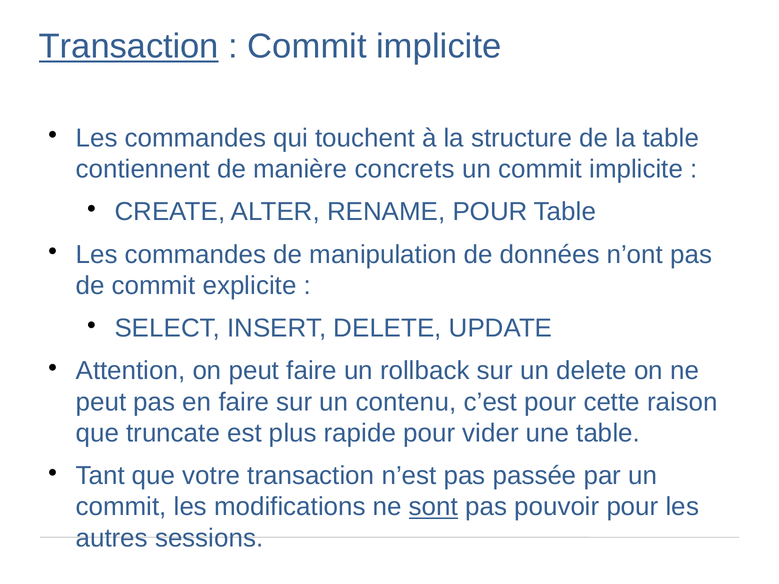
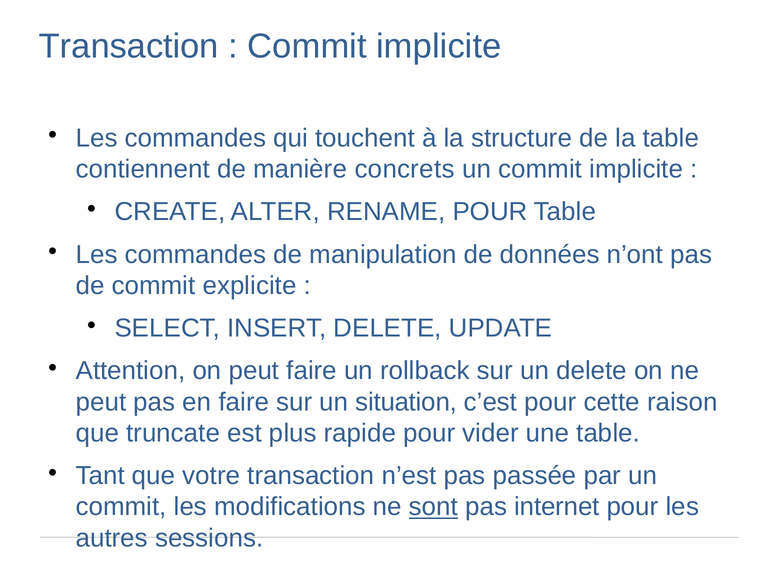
Transaction at (129, 47) underline: present -> none
contenu: contenu -> situation
pouvoir: pouvoir -> internet
